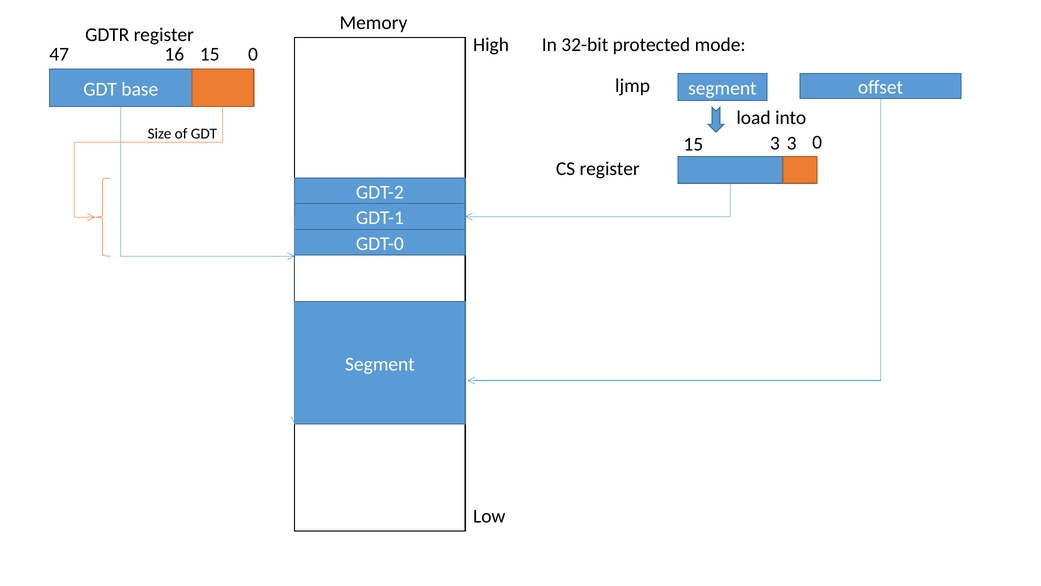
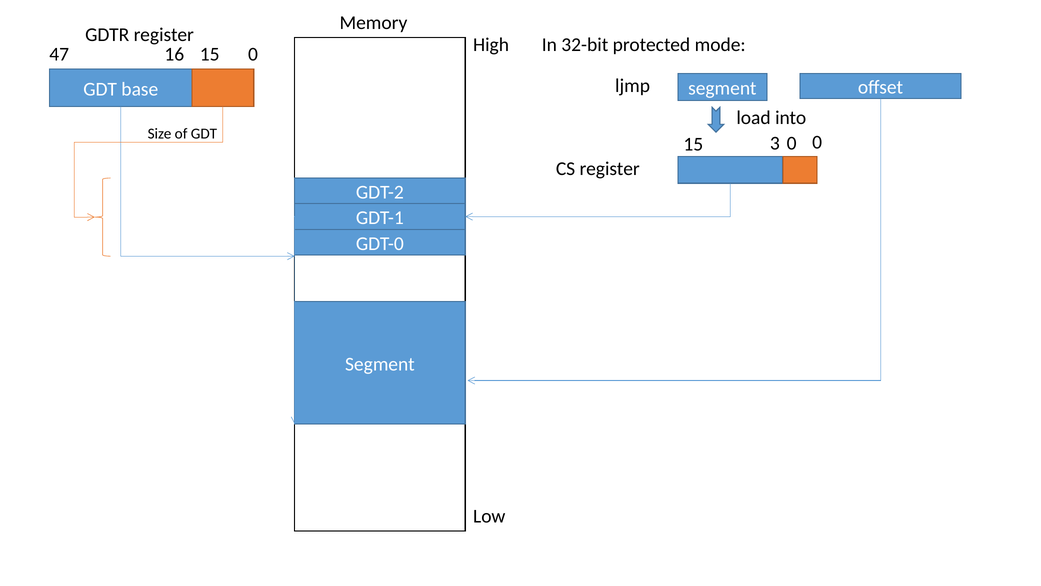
3 3: 3 -> 0
